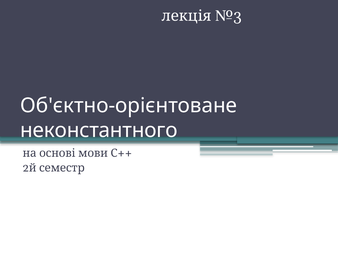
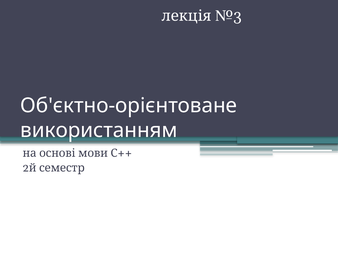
неконстантного: неконстантного -> використанням
